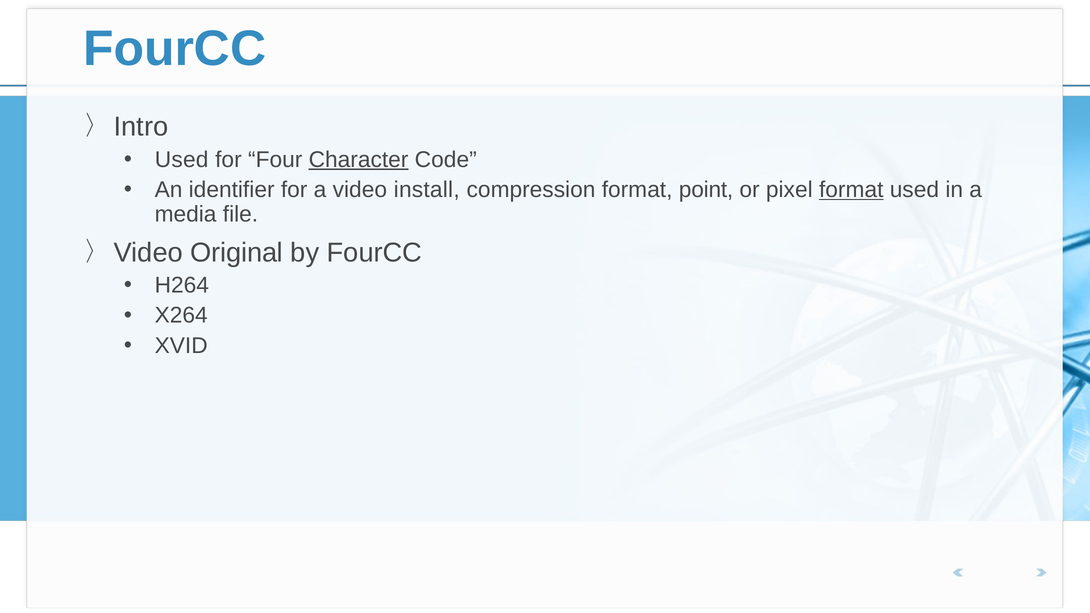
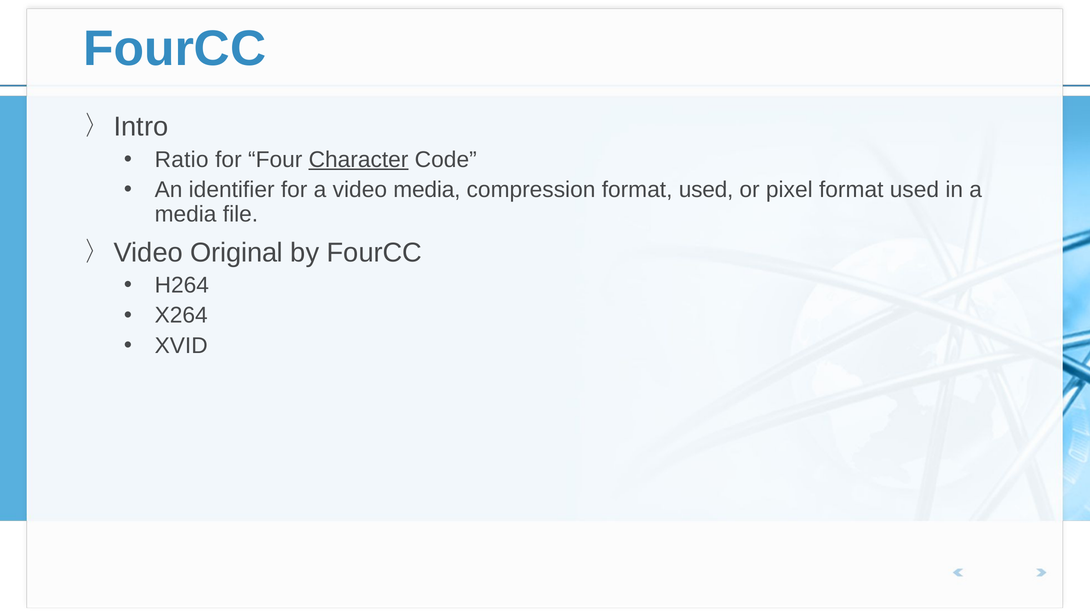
Used at (182, 160): Used -> Ratio
video install: install -> media
compression format point: point -> used
format at (851, 190) underline: present -> none
